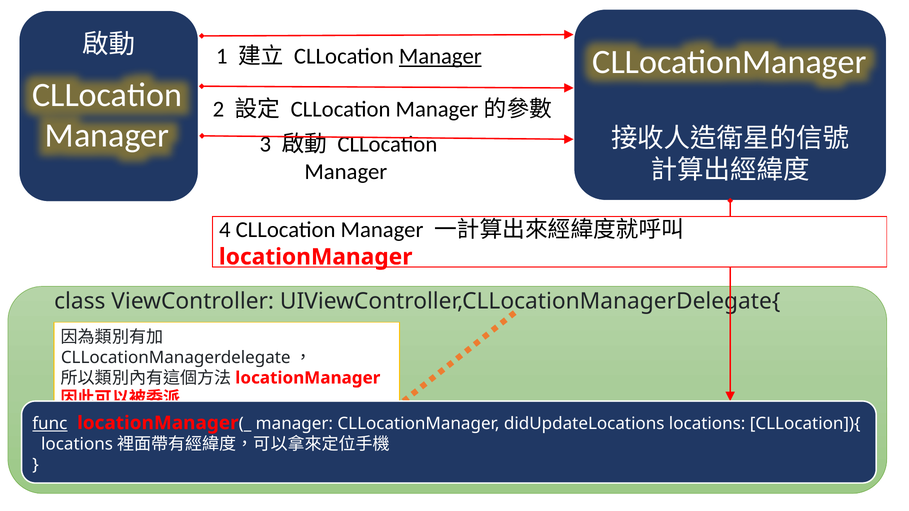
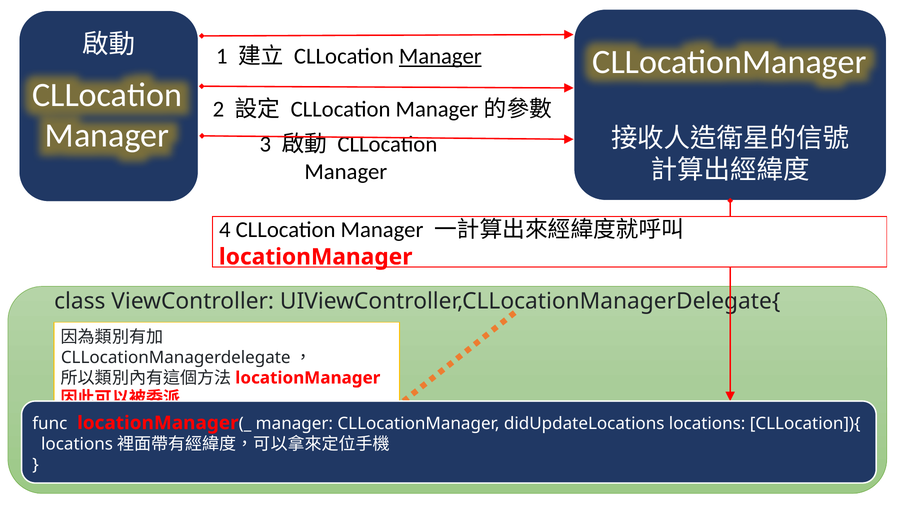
func underline: present -> none
